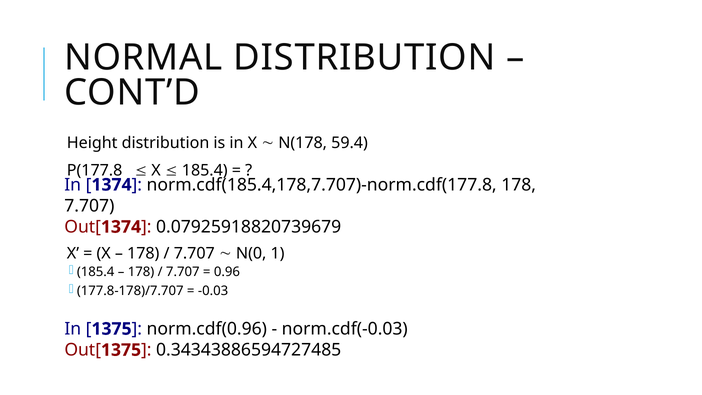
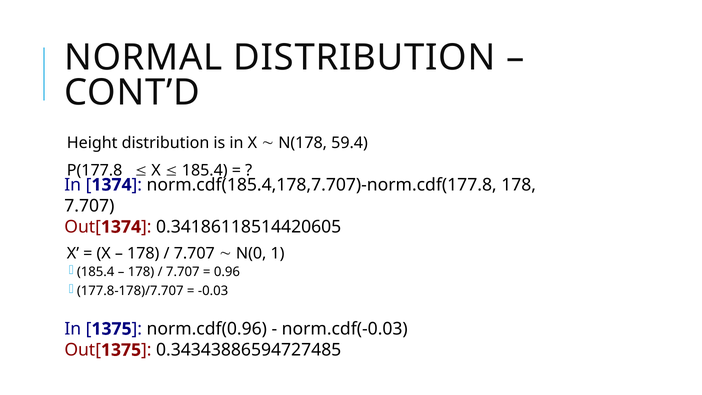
0.07925918820739679: 0.07925918820739679 -> 0.34186118514420605
